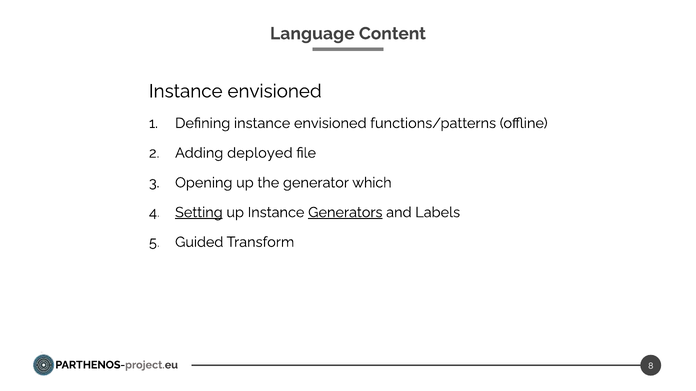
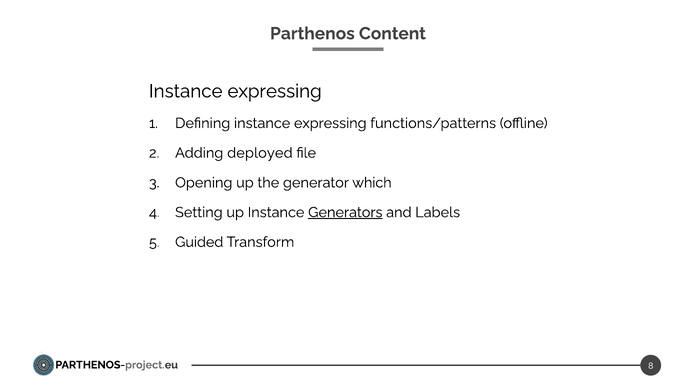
Language: Language -> Parthenos
envisioned at (275, 91): envisioned -> expressing
Defining instance envisioned: envisioned -> expressing
Setting underline: present -> none
